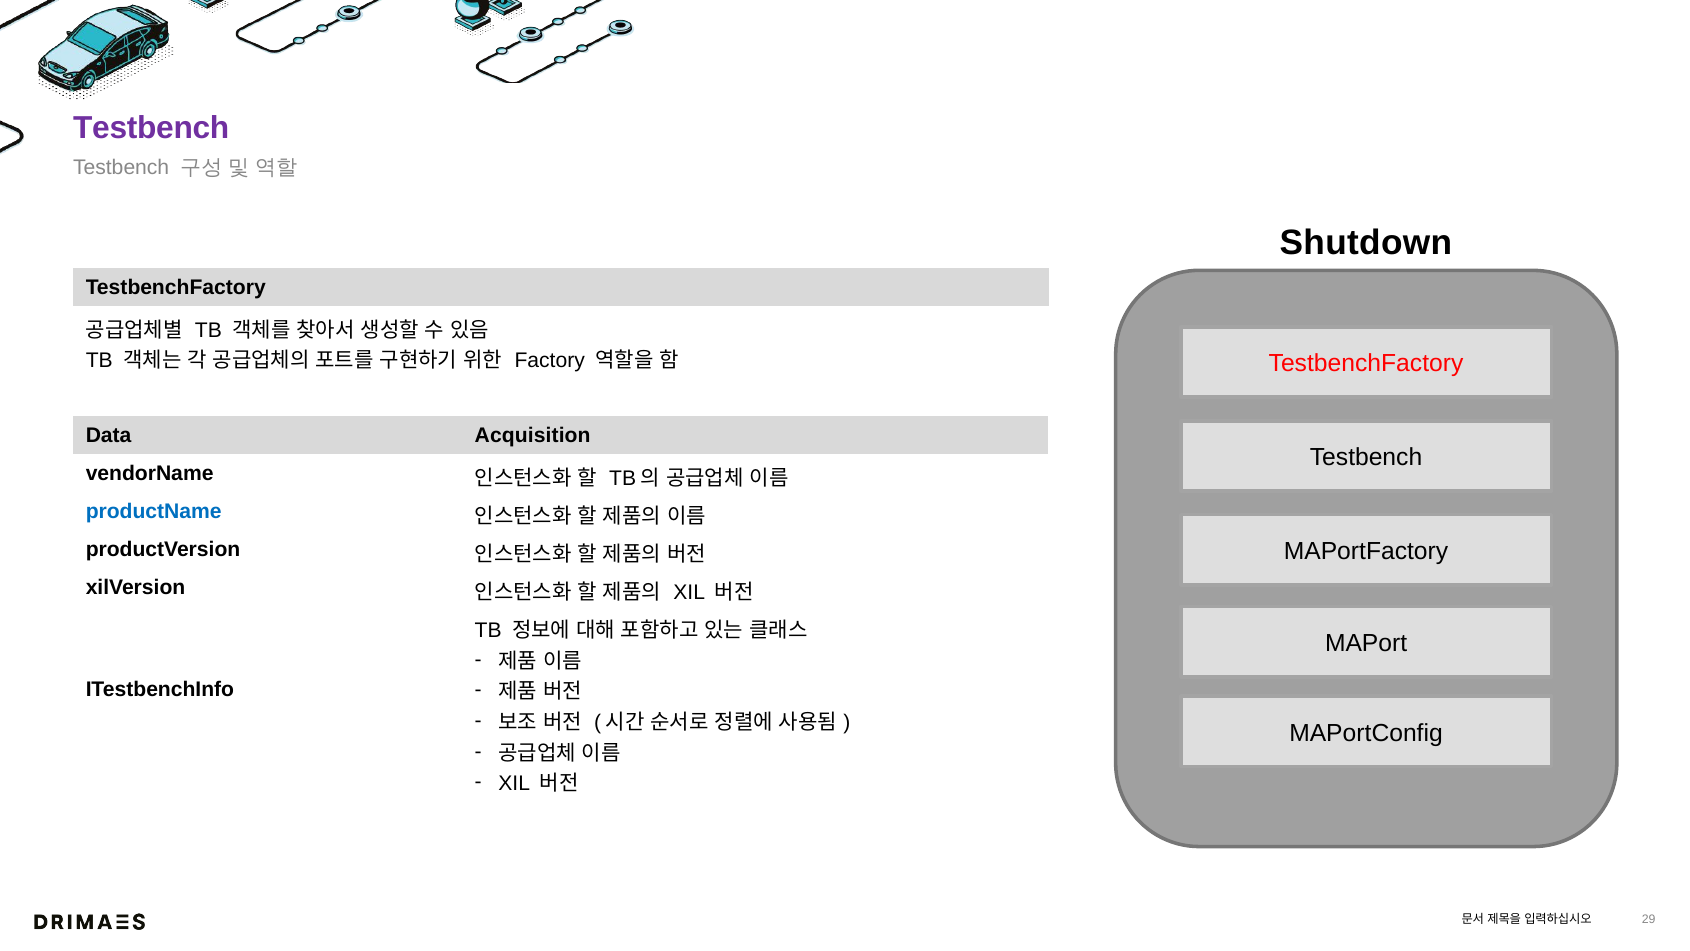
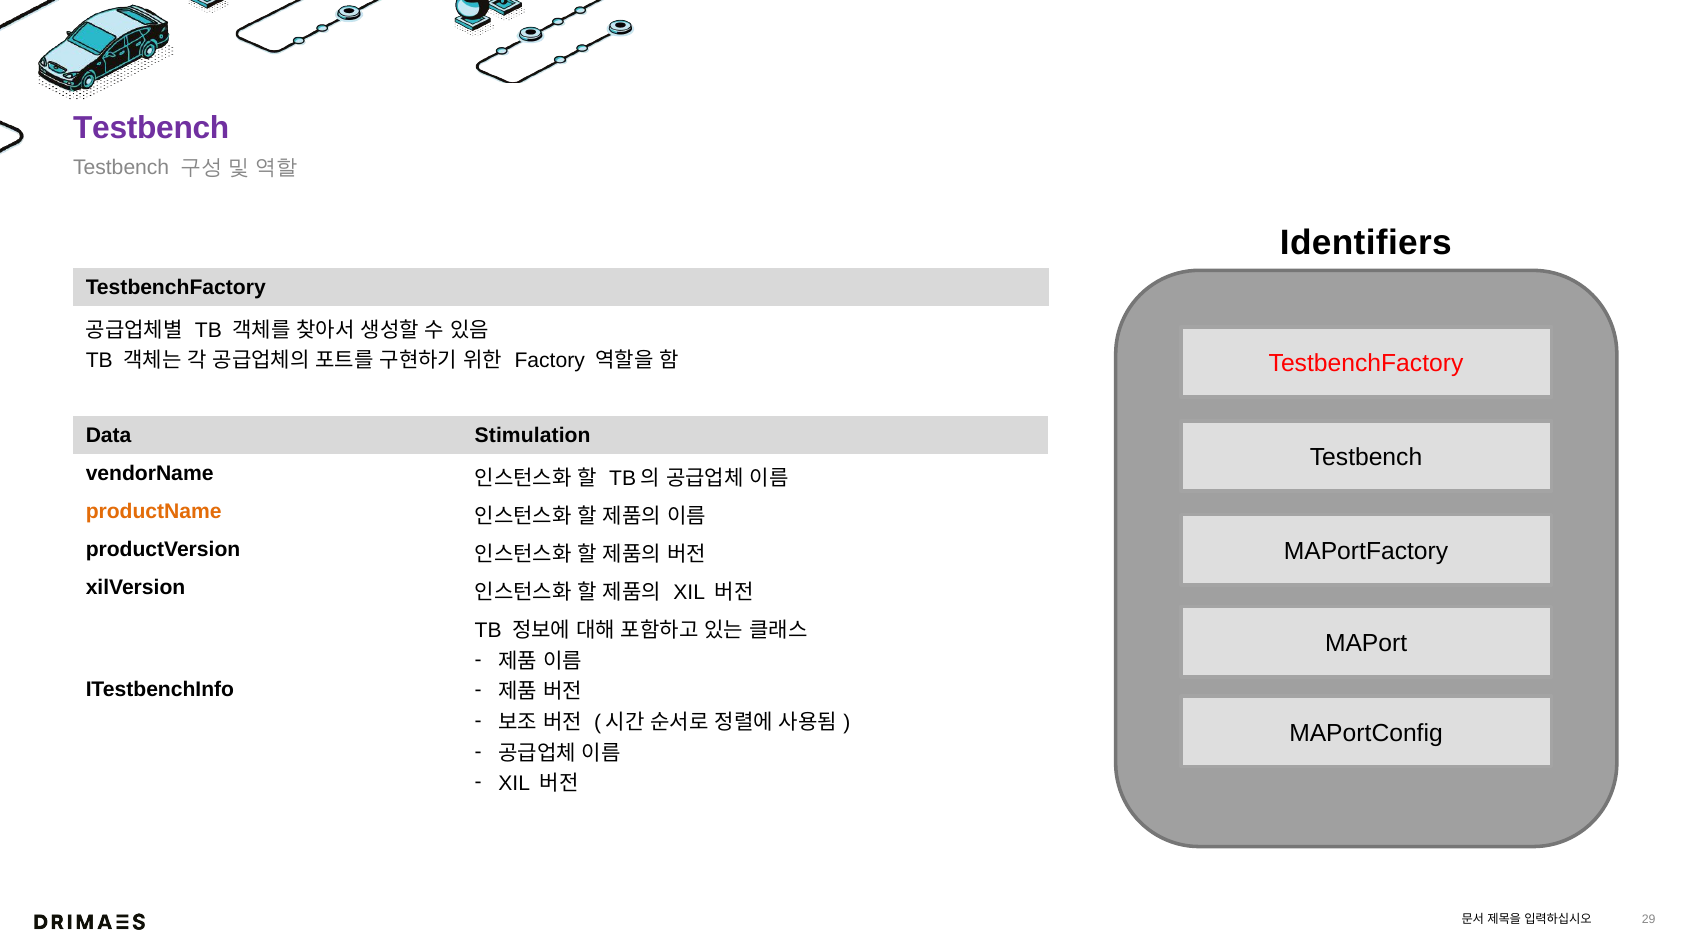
Shutdown: Shutdown -> Identifiers
Acquisition: Acquisition -> Stimulation
productName colour: blue -> orange
